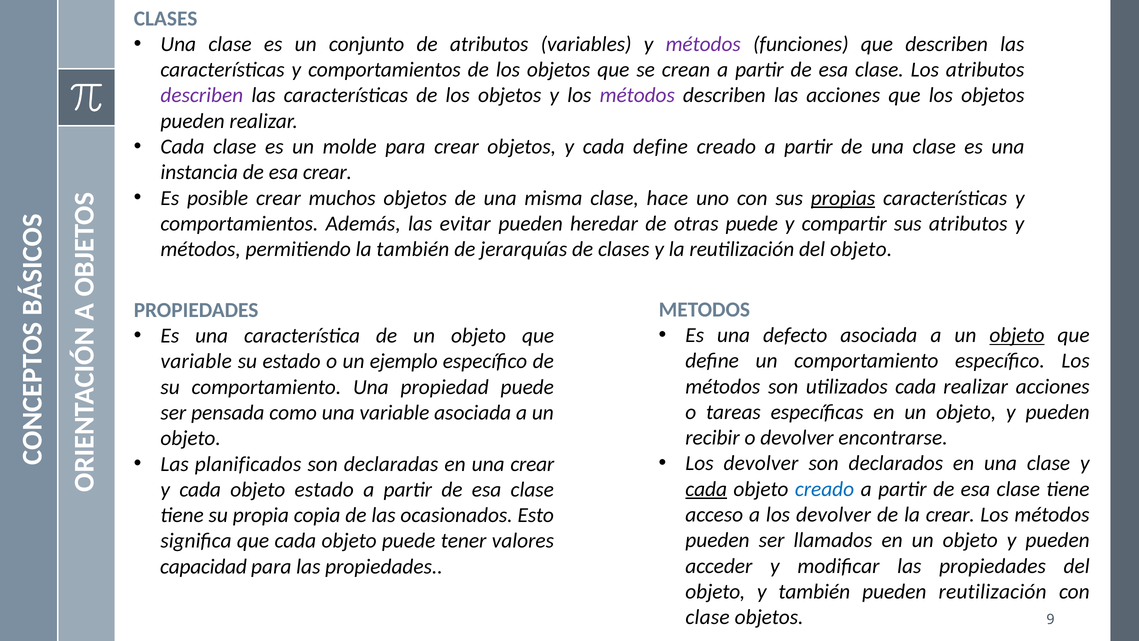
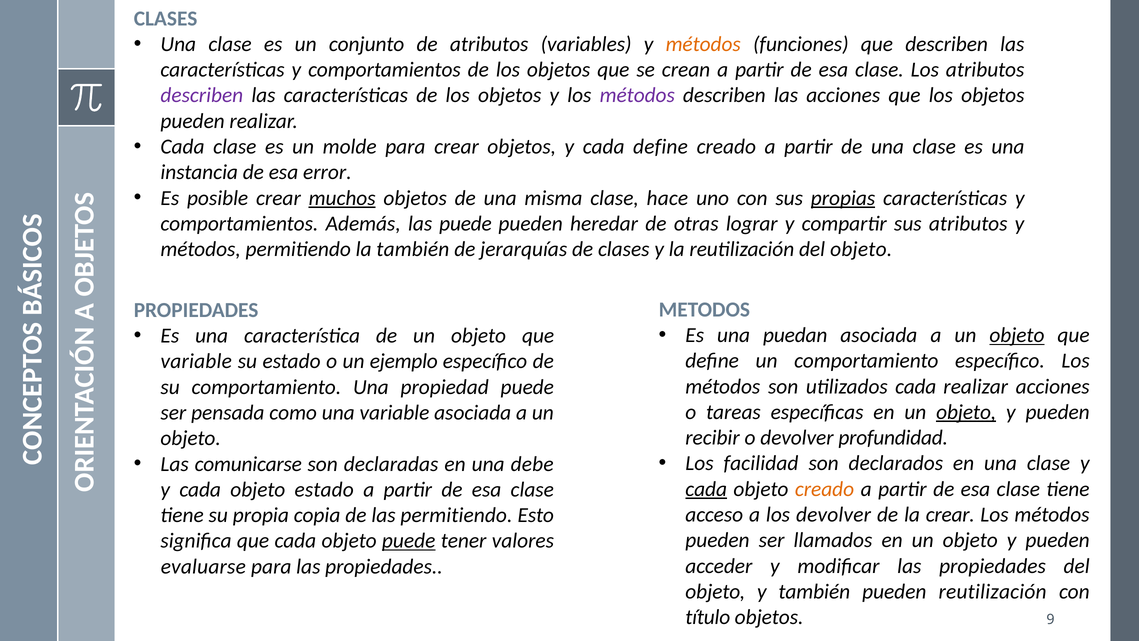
métodos at (703, 44) colour: purple -> orange
esa crear: crear -> error
muchos underline: none -> present
las evitar: evitar -> puede
otras puede: puede -> lograr
defecto: defecto -> puedan
objeto at (966, 412) underline: none -> present
encontrarse: encontrarse -> profundidad
devolver at (761, 463): devolver -> facilidad
planificados: planificados -> comunicarse
una crear: crear -> debe
creado at (825, 489) colour: blue -> orange
las ocasionados: ocasionados -> permitiendo
puede at (409, 541) underline: none -> present
capacidad: capacidad -> evaluarse
clase at (708, 617): clase -> título
